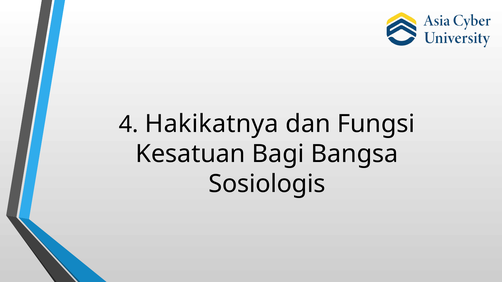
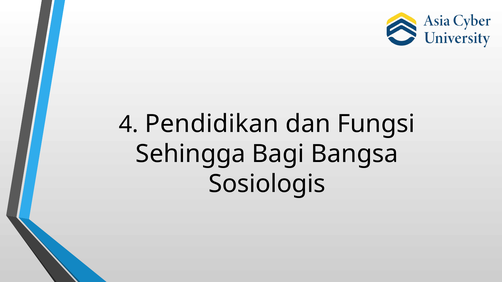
Hakikatnya: Hakikatnya -> Pendidikan
Kesatuan: Kesatuan -> Sehingga
